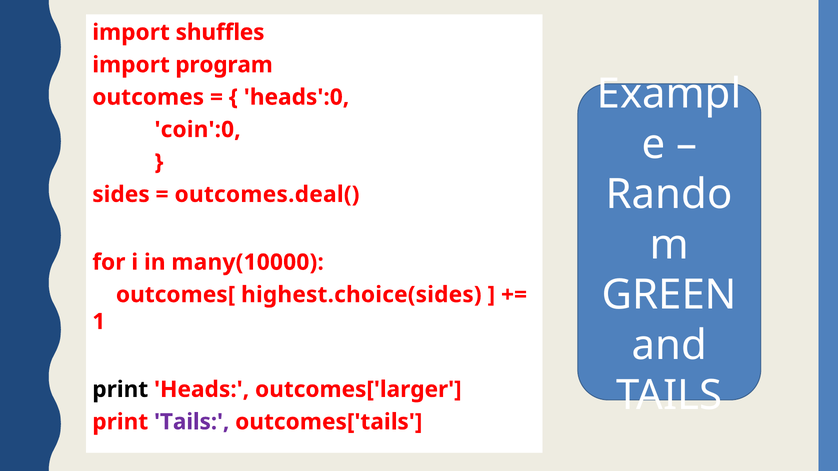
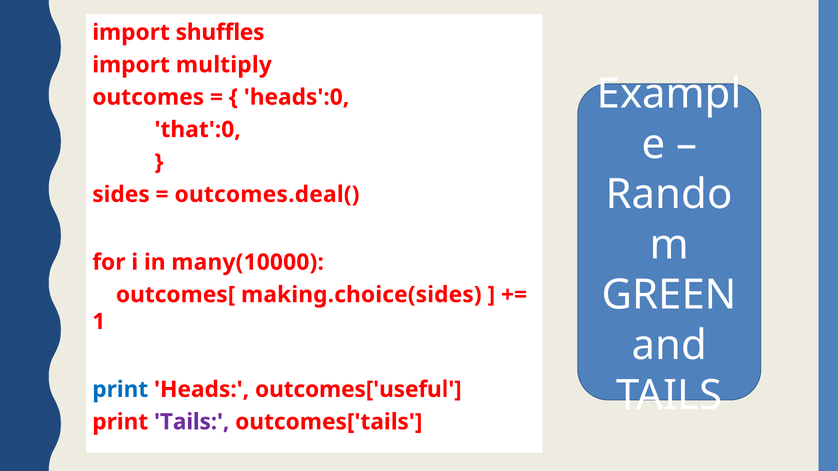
program: program -> multiply
coin':0: coin':0 -> that':0
highest.choice(sides: highest.choice(sides -> making.choice(sides
print at (120, 390) colour: black -> blue
outcomes['larger: outcomes['larger -> outcomes['useful
